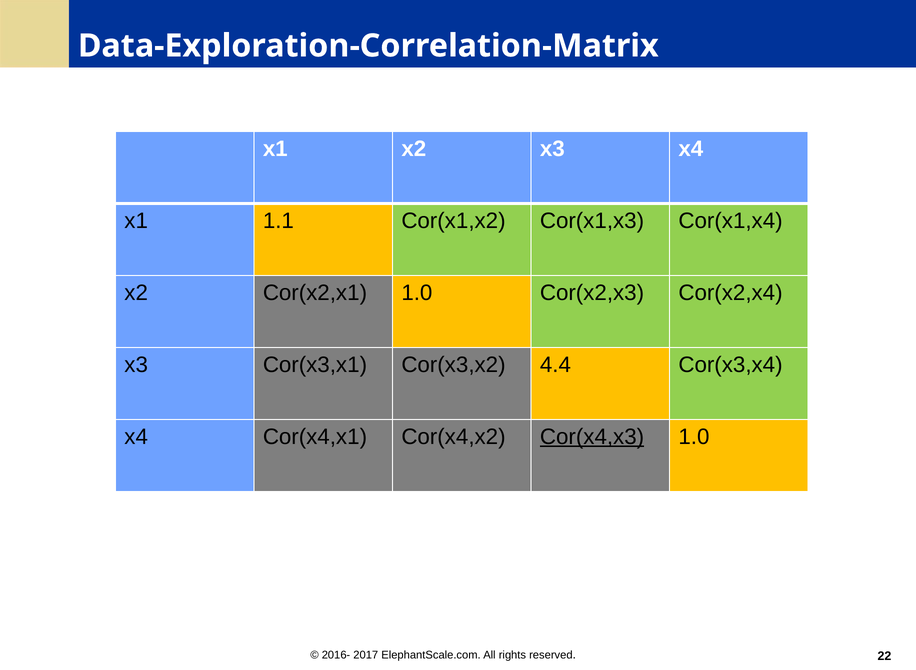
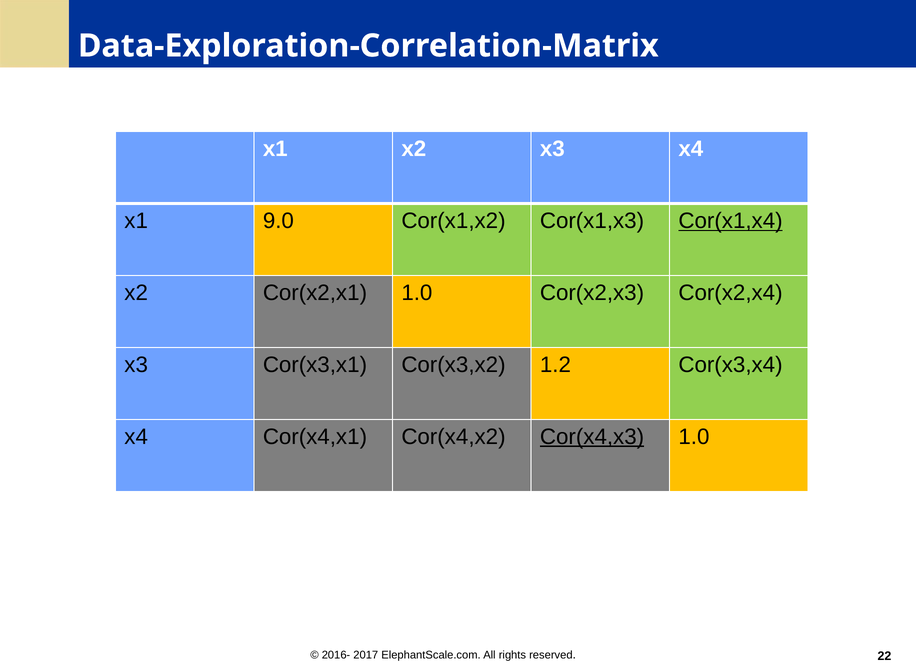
1.1: 1.1 -> 9.0
Cor(x1,x4 underline: none -> present
4.4: 4.4 -> 1.2
